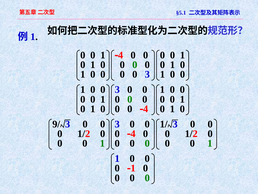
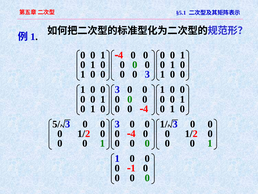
9/: 9/ -> 5/
